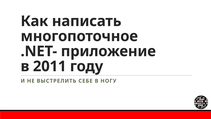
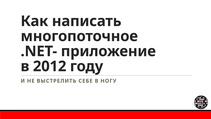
2011: 2011 -> 2012
